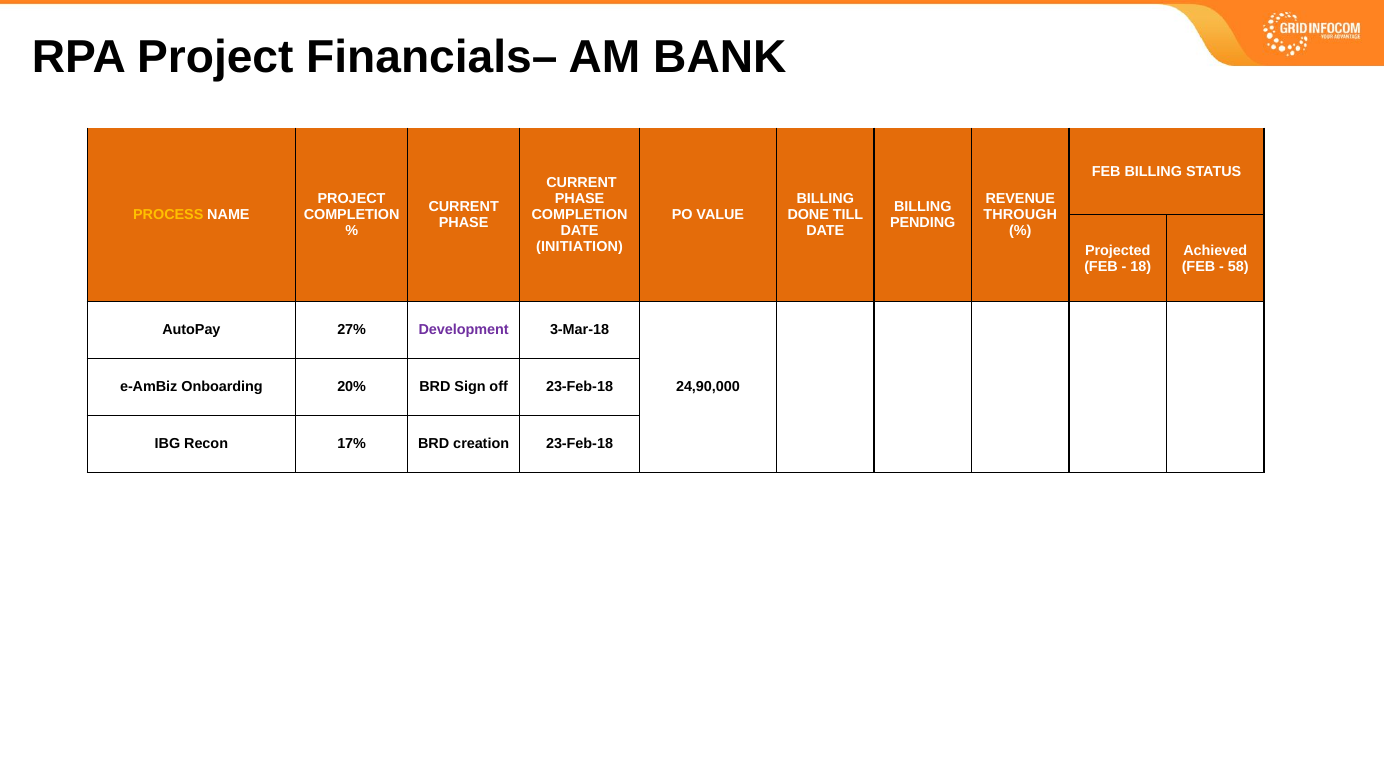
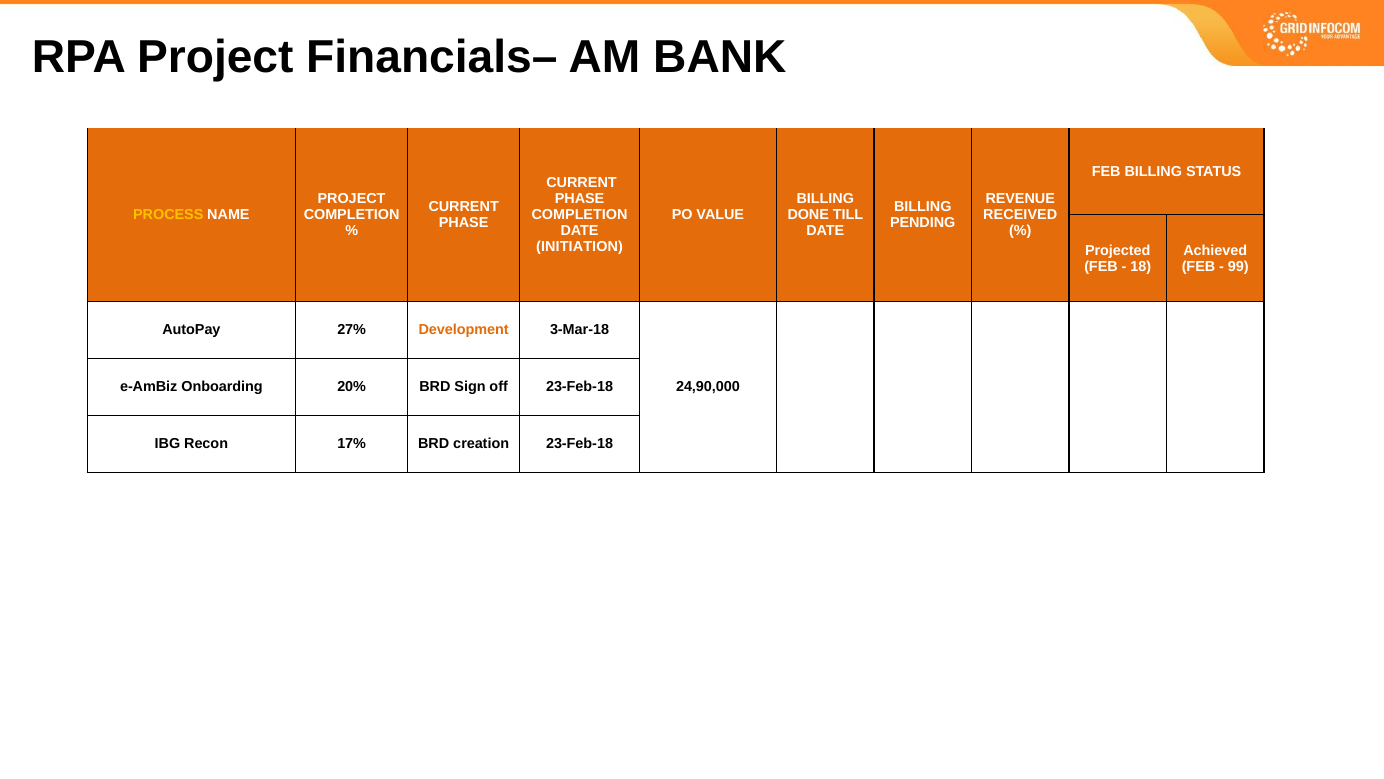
THROUGH: THROUGH -> RECEIVED
58: 58 -> 99
Development colour: purple -> orange
